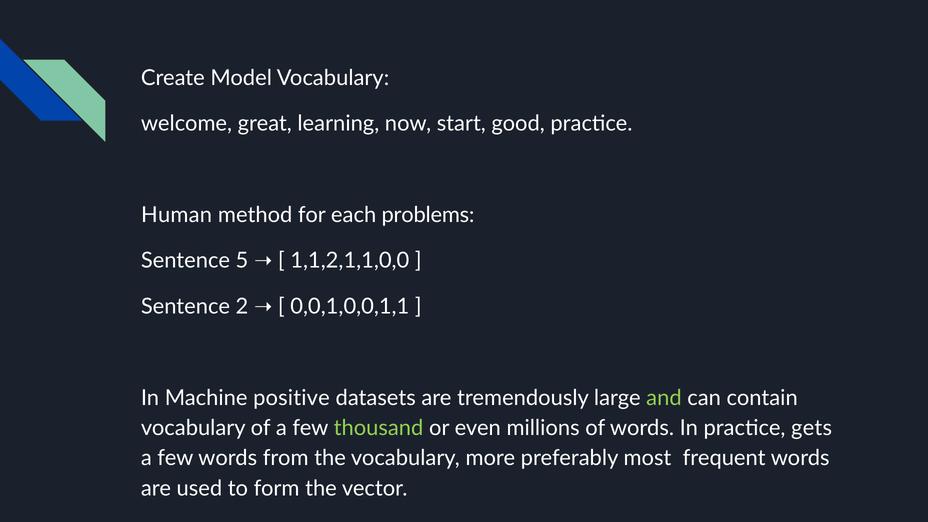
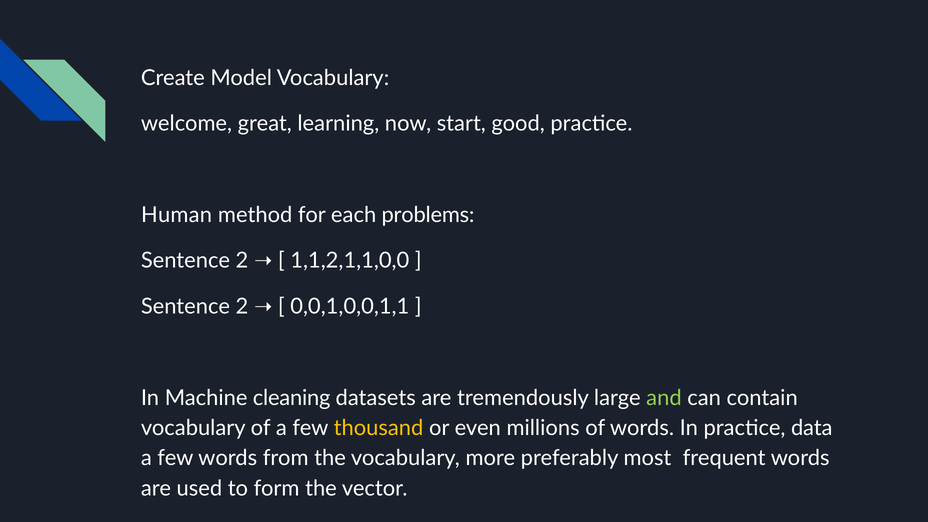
5 at (242, 261): 5 -> 2
positive: positive -> cleaning
thousand colour: light green -> yellow
gets: gets -> data
